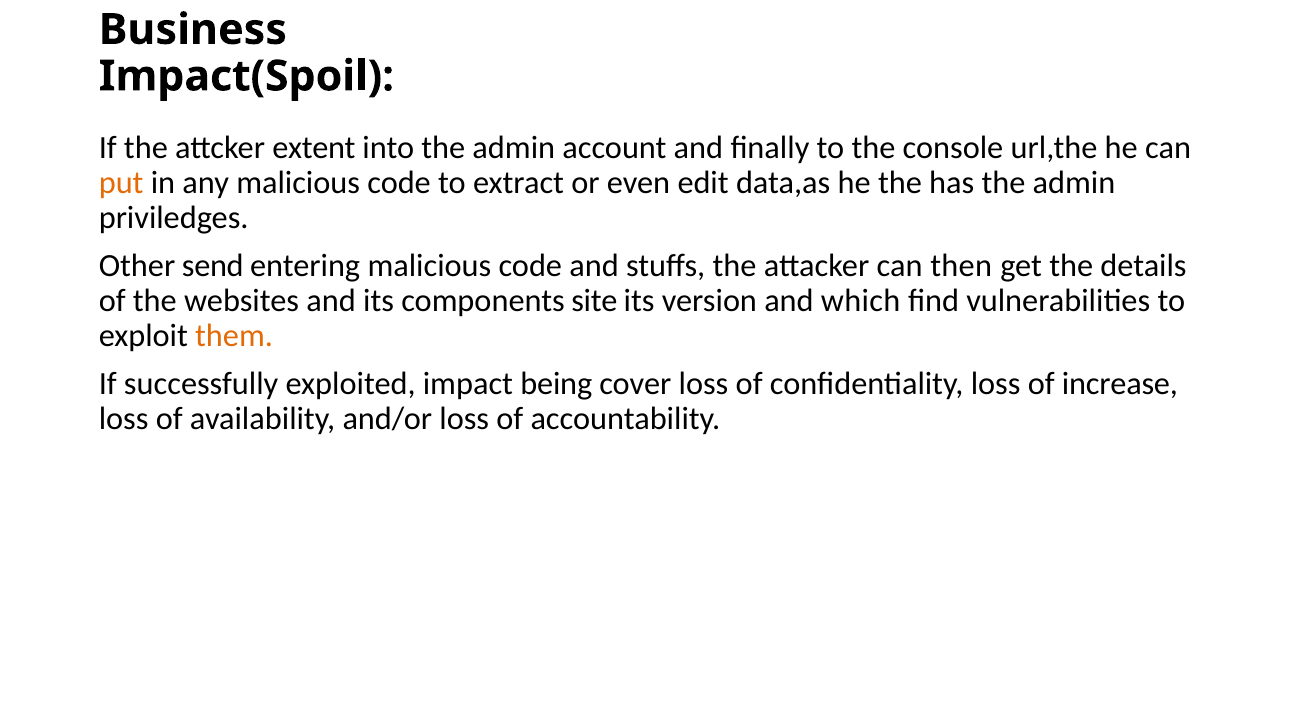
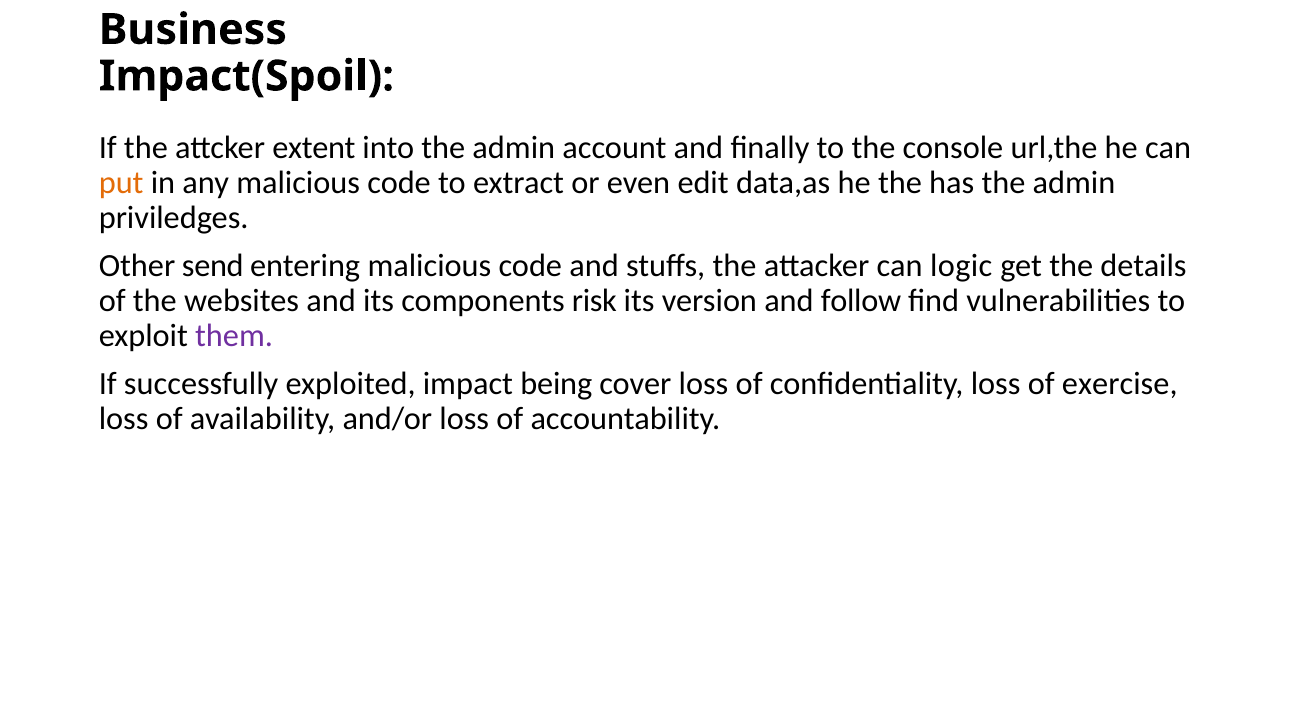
then: then -> logic
site: site -> risk
which: which -> follow
them colour: orange -> purple
increase: increase -> exercise
